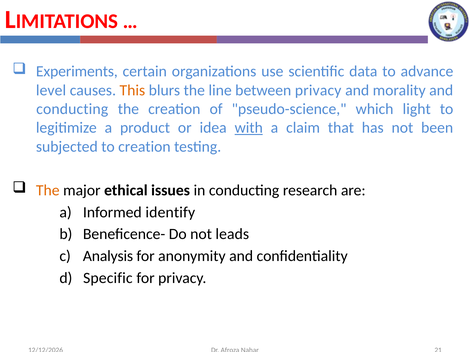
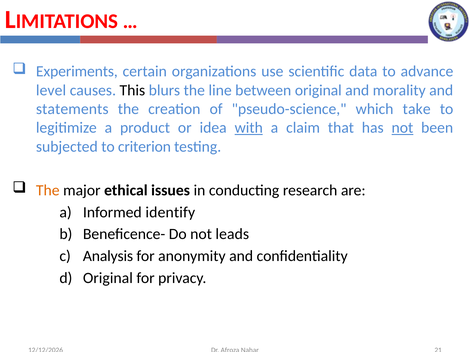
This colour: orange -> black
between privacy: privacy -> original
conducting at (72, 109): conducting -> statements
light: light -> take
not at (402, 128) underline: none -> present
to creation: creation -> criterion
Specific at (108, 278): Specific -> Original
